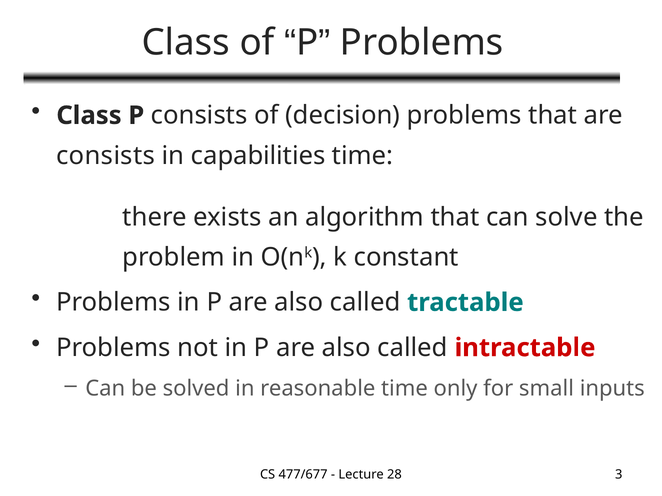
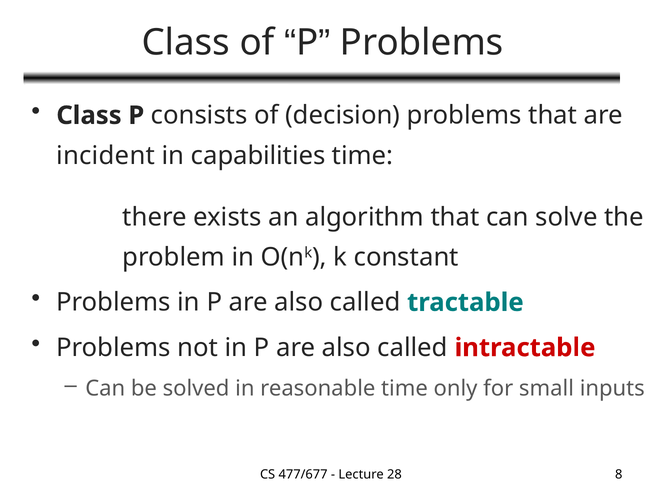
consists at (106, 156): consists -> incident
3: 3 -> 8
